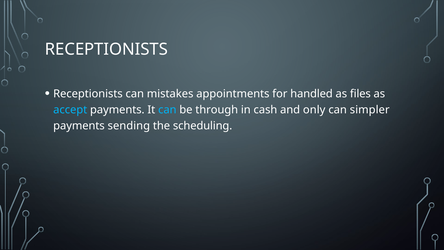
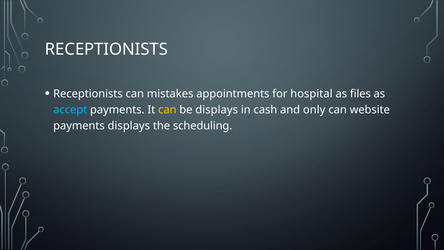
handled: handled -> hospital
can at (167, 110) colour: light blue -> yellow
be through: through -> displays
simpler: simpler -> website
payments sending: sending -> displays
